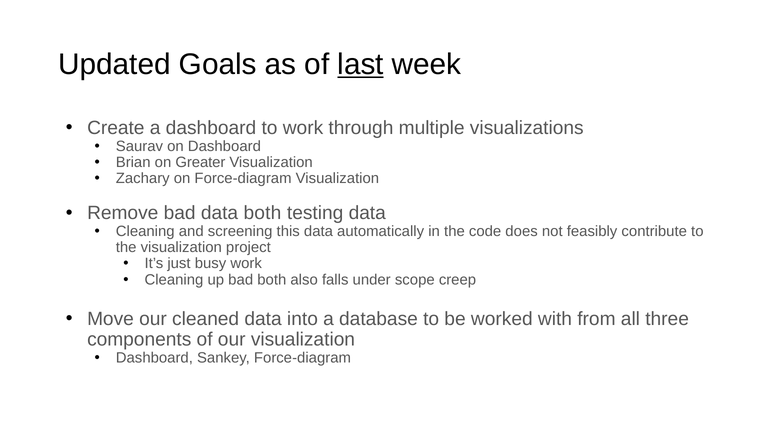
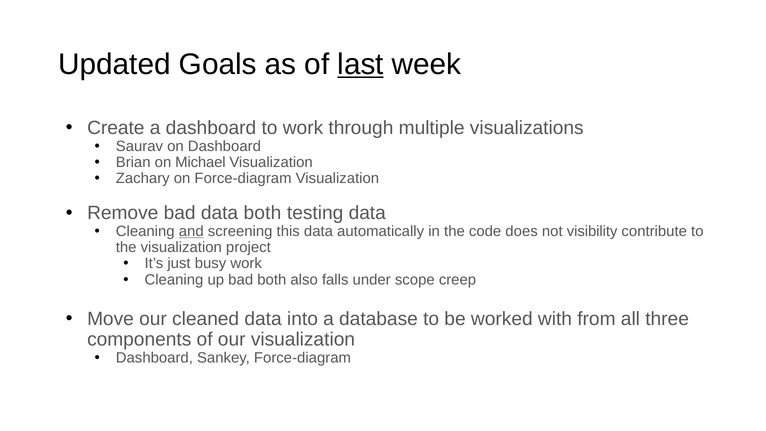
Greater: Greater -> Michael
and underline: none -> present
feasibly: feasibly -> visibility
